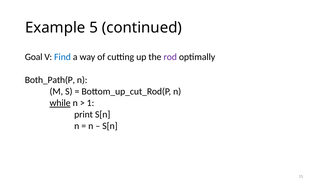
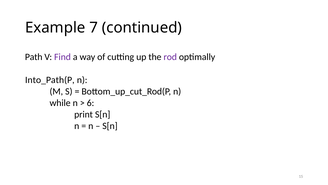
5: 5 -> 7
Goal: Goal -> Path
Find colour: blue -> purple
Both_Path(P: Both_Path(P -> Into_Path(P
while underline: present -> none
1: 1 -> 6
